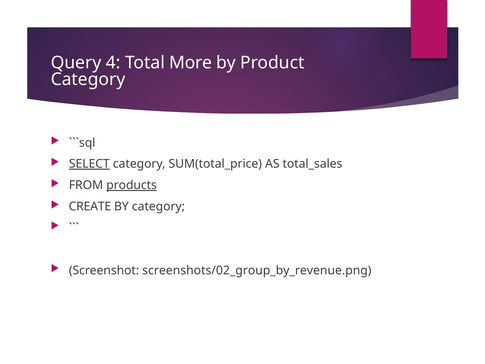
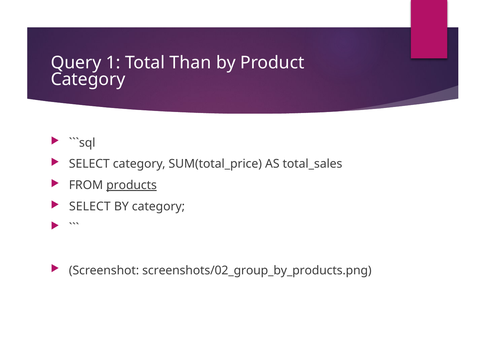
4: 4 -> 1
More: More -> Than
SELECT at (89, 164) underline: present -> none
CREATE at (90, 206): CREATE -> SELECT
screenshots/02_group_by_revenue.png: screenshots/02_group_by_revenue.png -> screenshots/02_group_by_products.png
